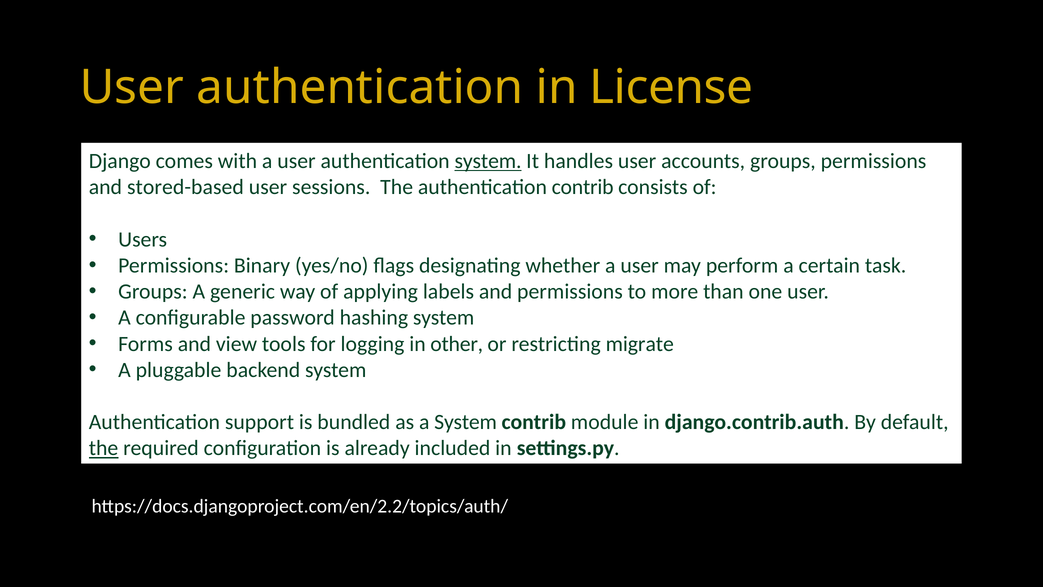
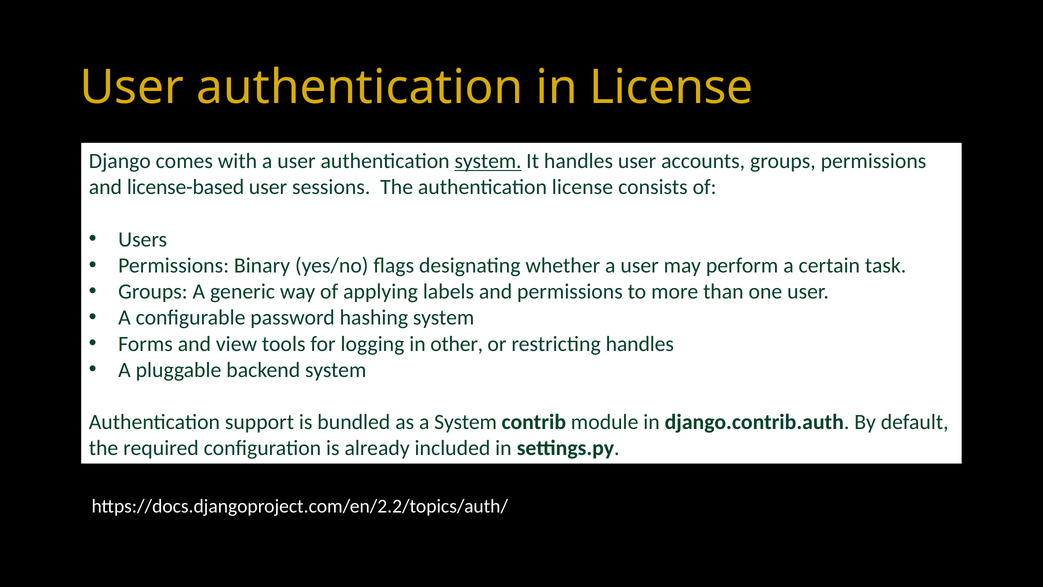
stored-based: stored-based -> license-based
authentication contrib: contrib -> license
restricting migrate: migrate -> handles
the at (104, 448) underline: present -> none
